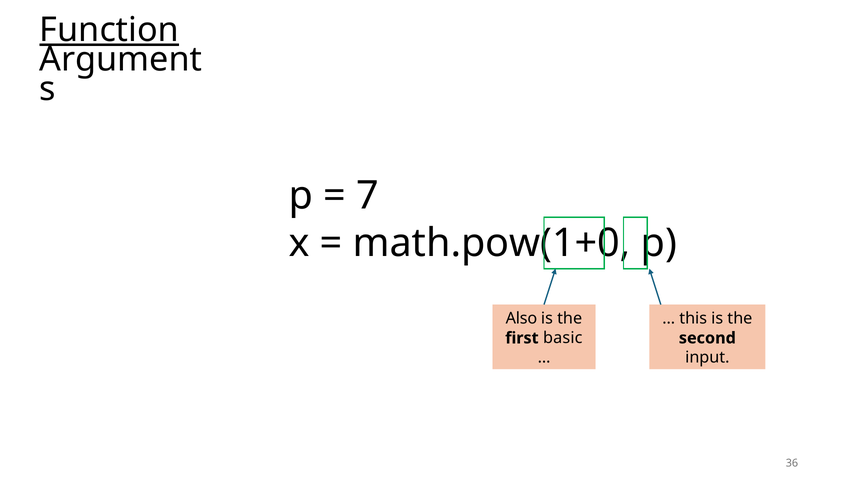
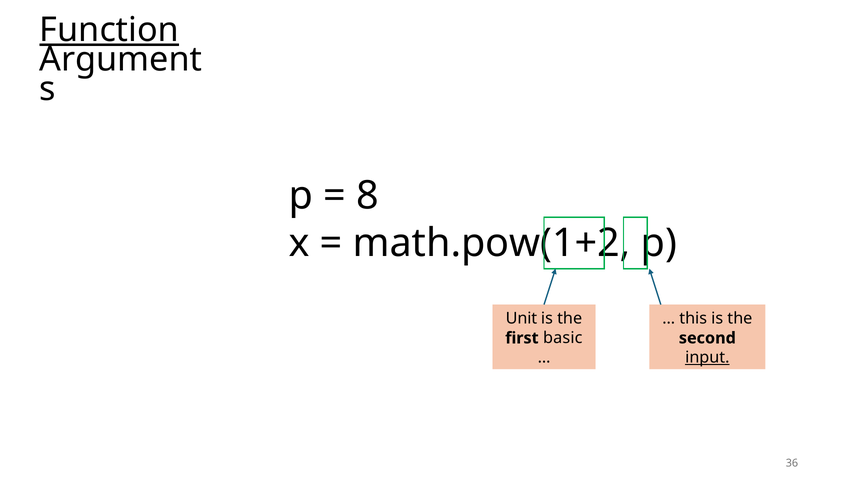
7: 7 -> 8
math.pow(1+0: math.pow(1+0 -> math.pow(1+2
Also: Also -> Unit
input underline: none -> present
